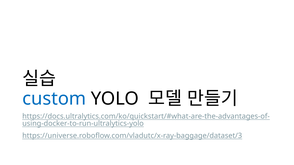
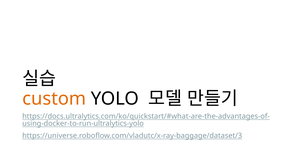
custom colour: blue -> orange
